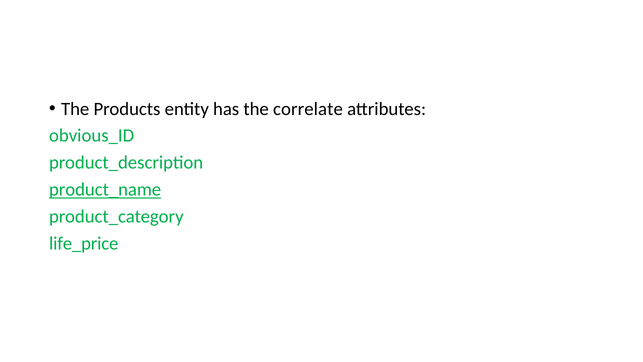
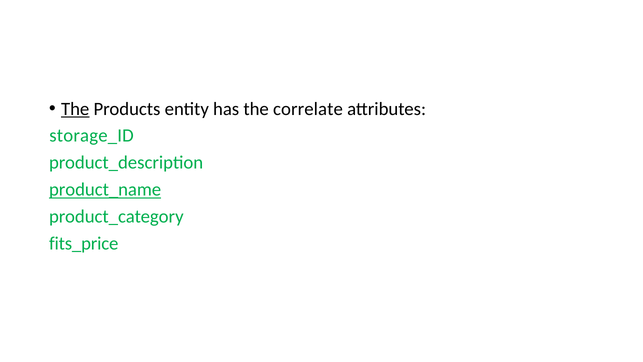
The at (75, 109) underline: none -> present
obvious_ID: obvious_ID -> storage_ID
life_price: life_price -> fits_price
